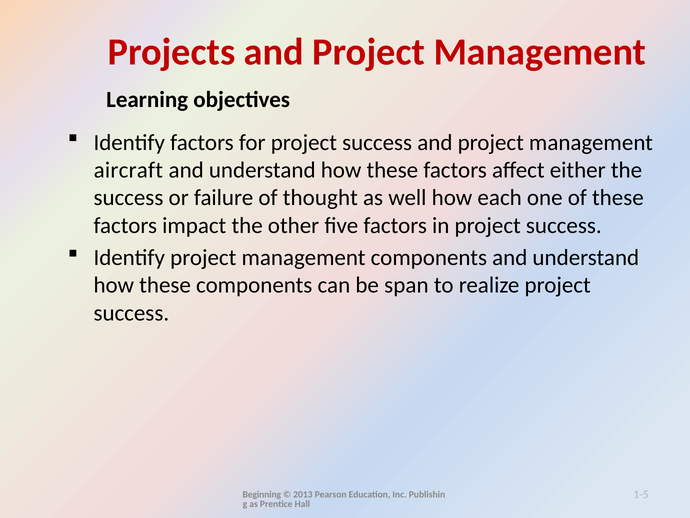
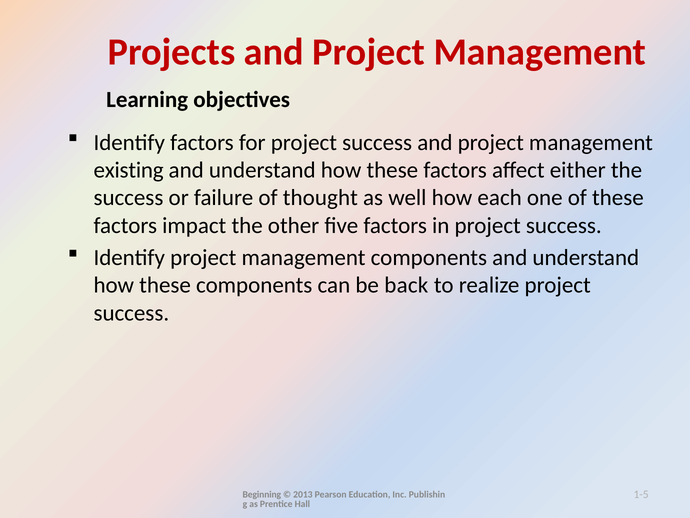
aircraft: aircraft -> existing
span: span -> back
